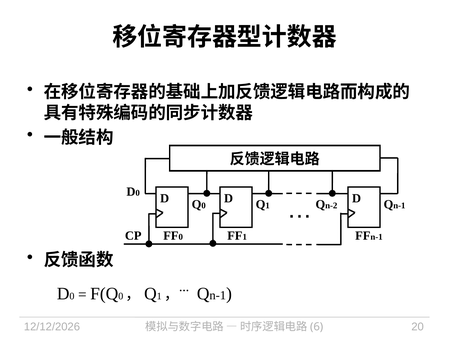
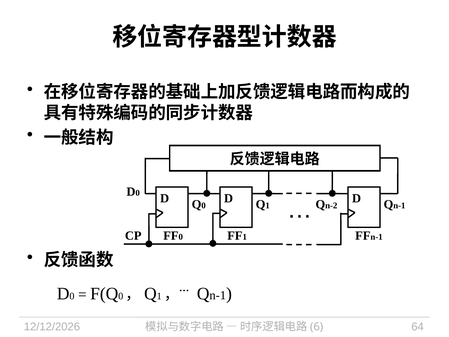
20: 20 -> 64
